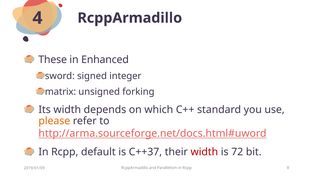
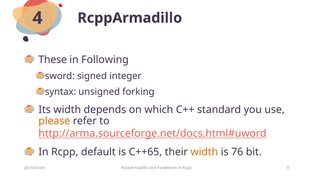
Enhanced: Enhanced -> Following
matrix: matrix -> syntax
C++37: C++37 -> C++65
width at (204, 152) colour: red -> orange
72: 72 -> 76
